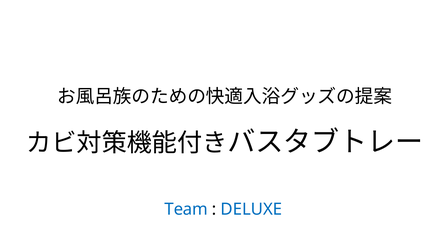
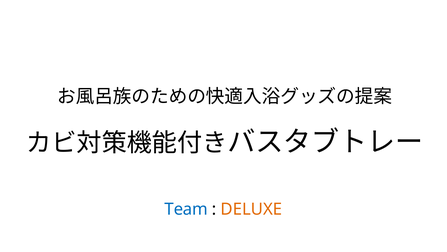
DELUXE colour: blue -> orange
